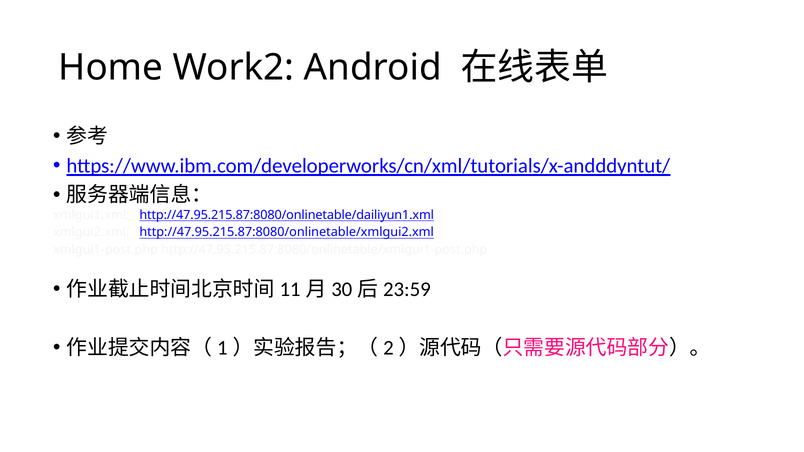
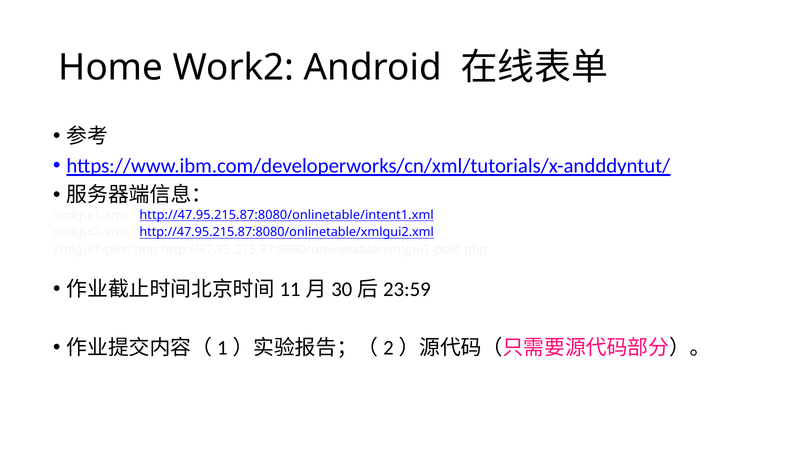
http://47.95.215.87:8080/onlinetable/dailiyun1.xml: http://47.95.215.87:8080/onlinetable/dailiyun1.xml -> http://47.95.215.87:8080/onlinetable/intent1.xml
